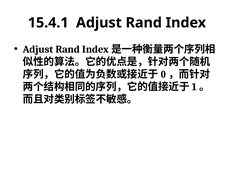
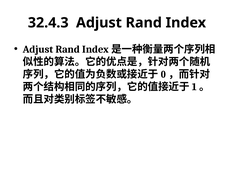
15.4.1: 15.4.1 -> 32.4.3
